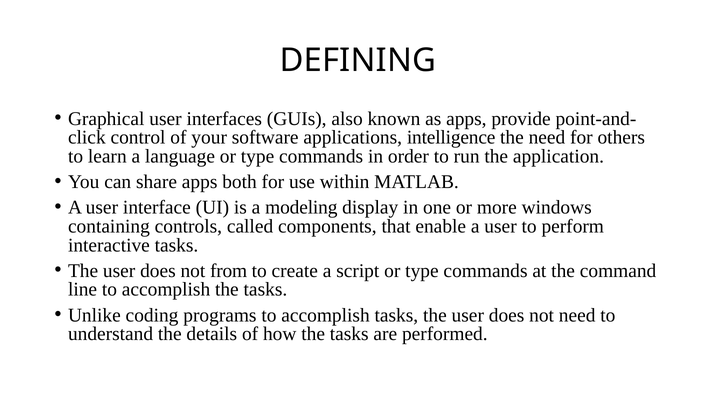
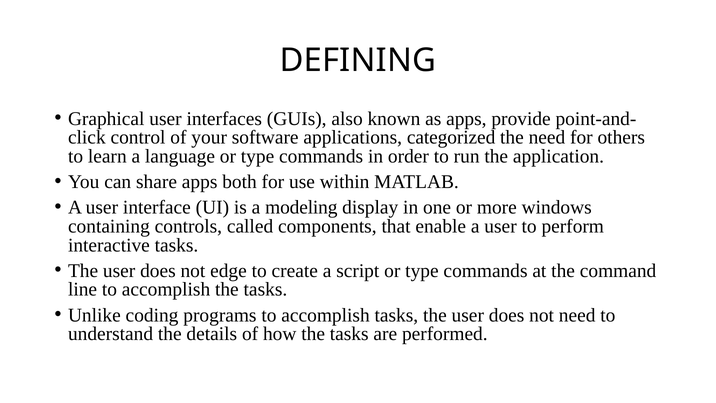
intelligence: intelligence -> categorized
from: from -> edge
